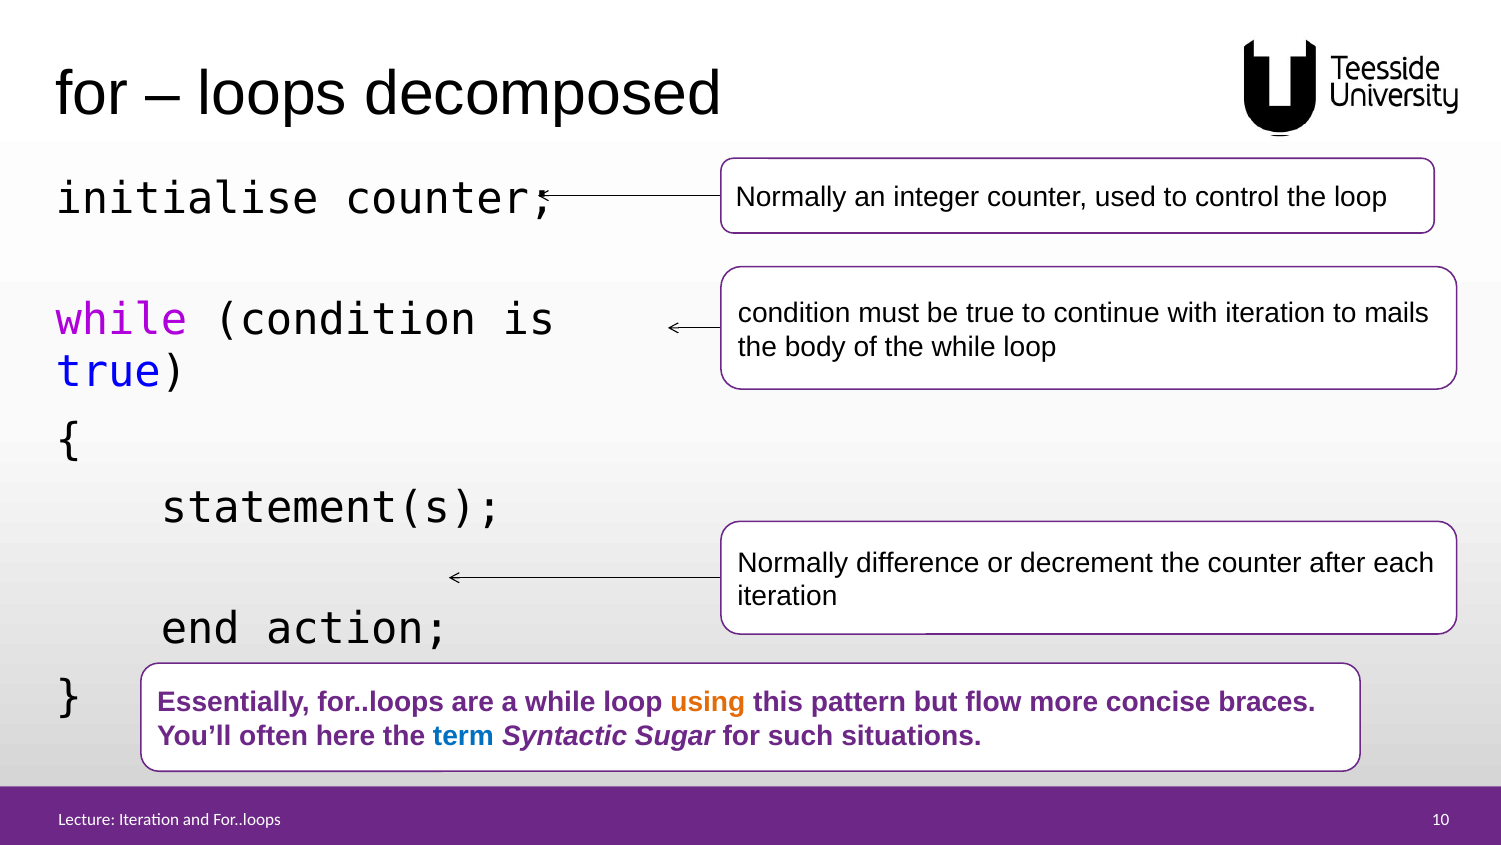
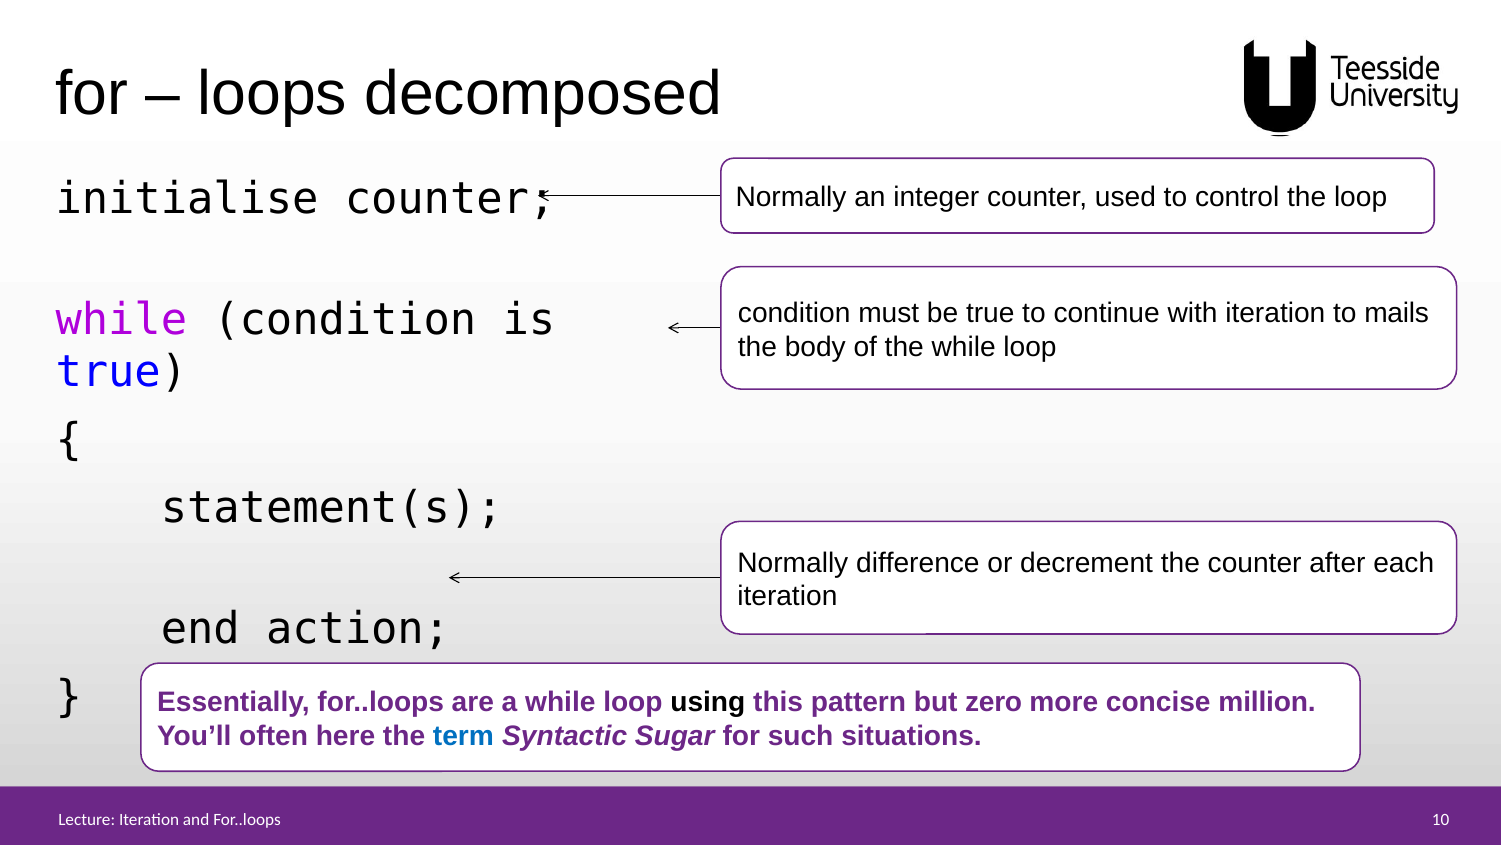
using colour: orange -> black
flow: flow -> zero
braces: braces -> million
